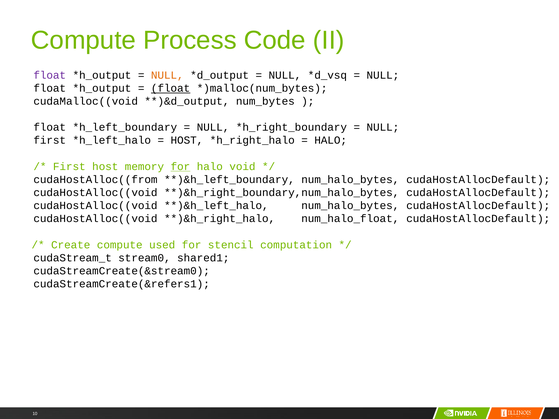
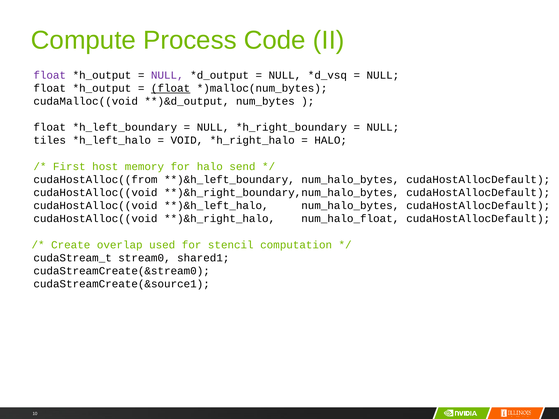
NULL at (167, 75) colour: orange -> purple
first at (50, 140): first -> tiles
HOST at (187, 140): HOST -> VOID
for at (180, 167) underline: present -> none
void: void -> send
Create compute: compute -> overlap
cudaStreamCreate(&refers1: cudaStreamCreate(&refers1 -> cudaStreamCreate(&source1
